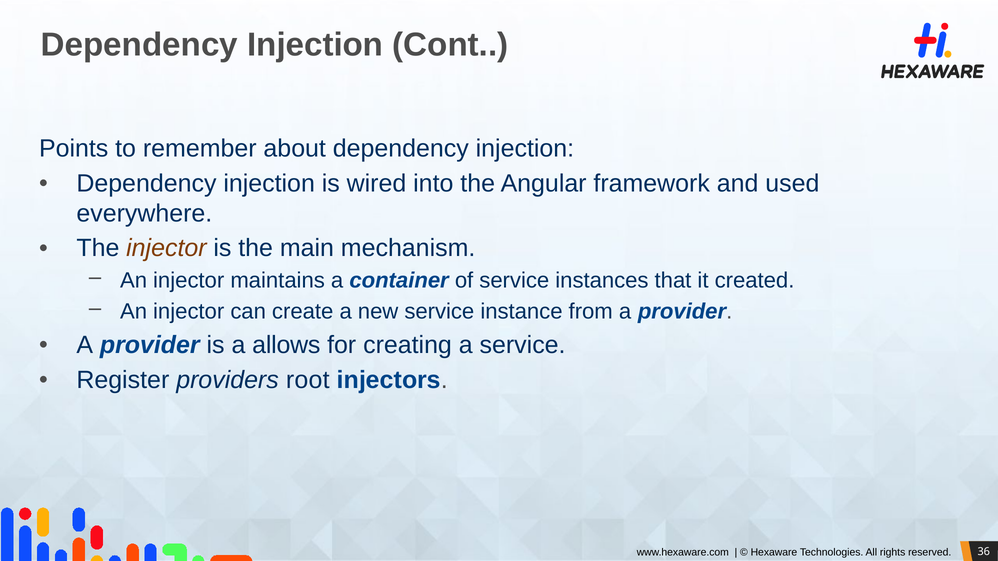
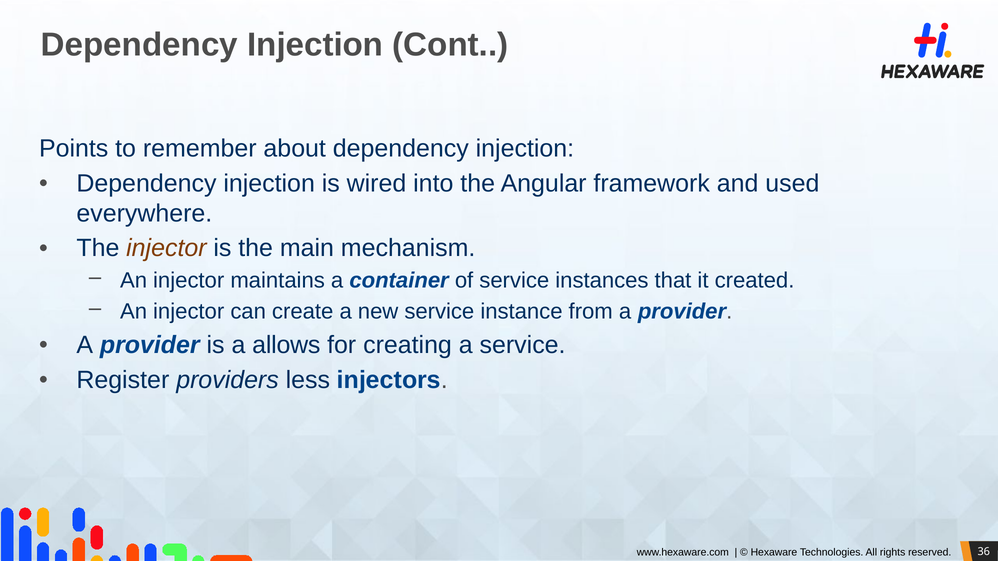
root: root -> less
